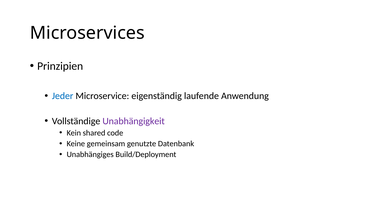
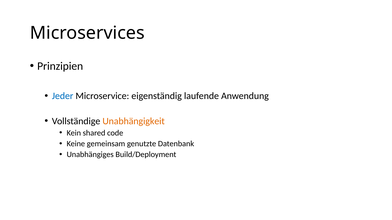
Unabhängigkeit colour: purple -> orange
